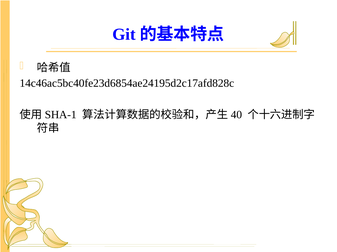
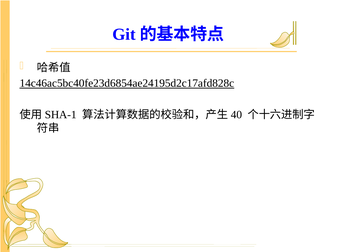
14c46ac5bc40fe23d6854ae24195d2c17afd828c underline: none -> present
